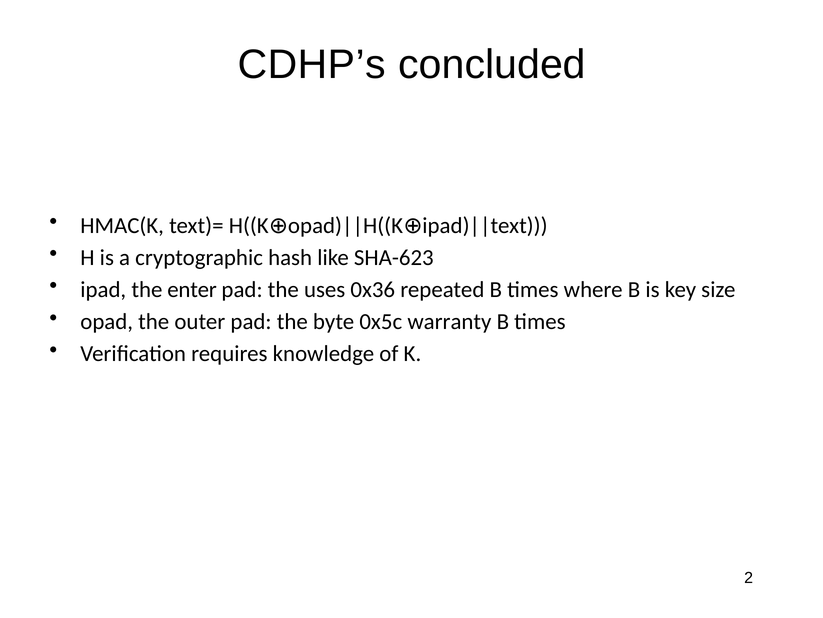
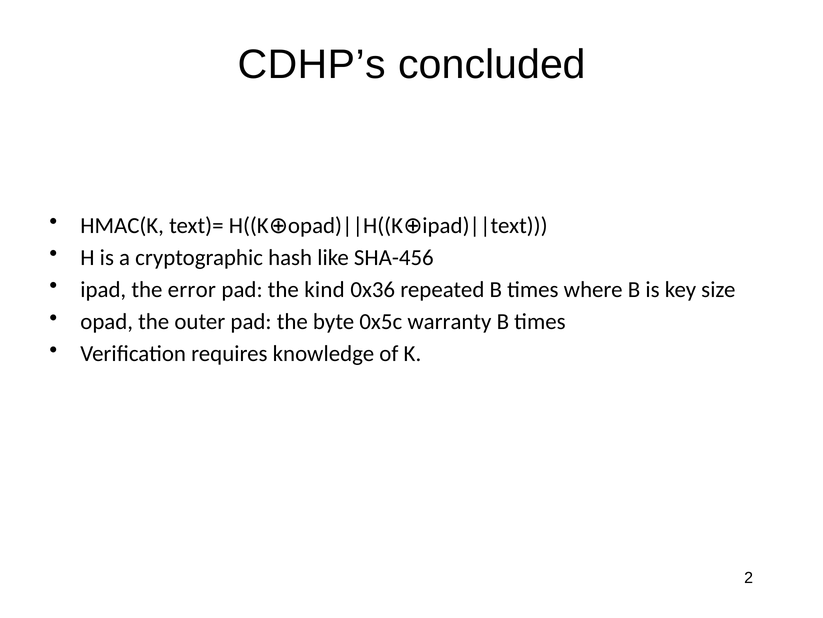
SHA-623: SHA-623 -> SHA-456
enter: enter -> error
uses: uses -> kind
